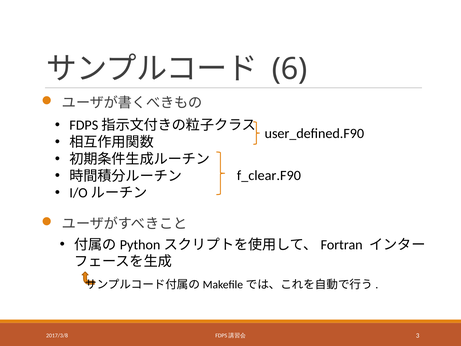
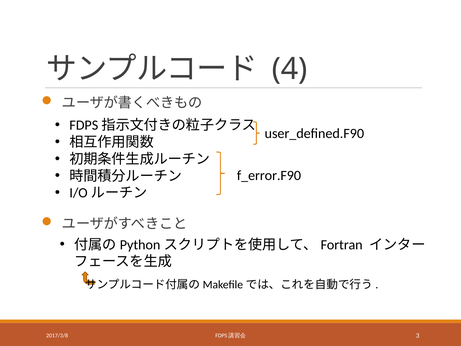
6: 6 -> 4
f_clear.F90: f_clear.F90 -> f_error.F90
